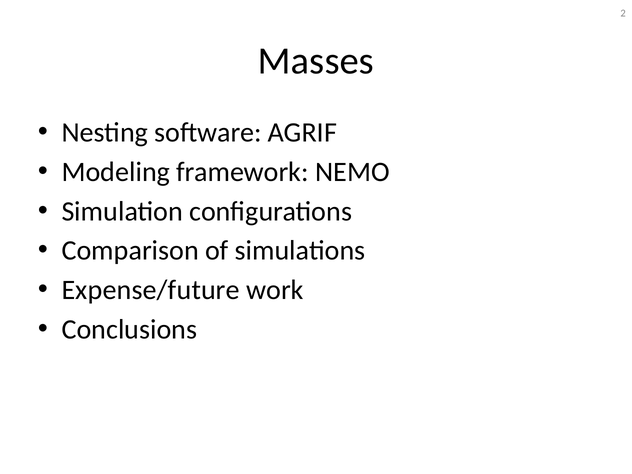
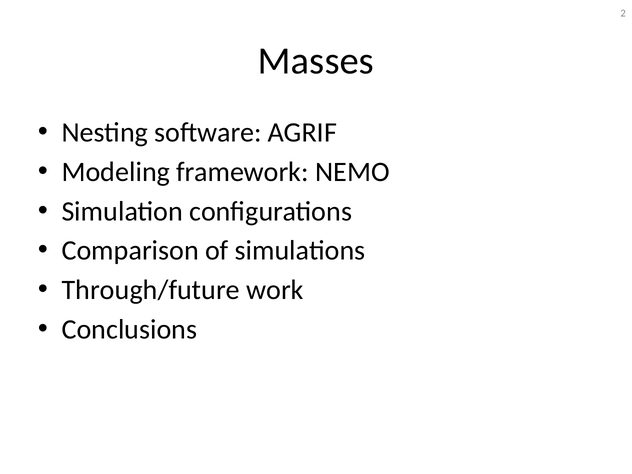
Expense/future: Expense/future -> Through/future
